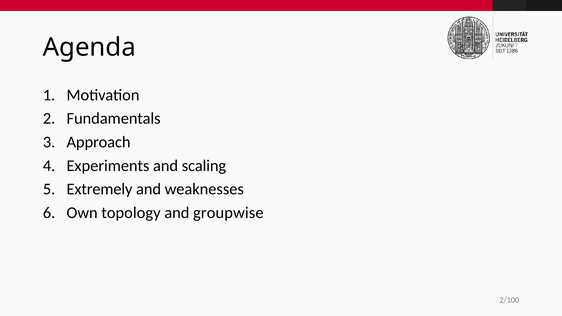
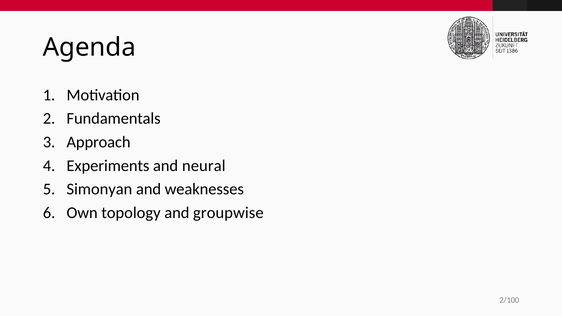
scaling: scaling -> neural
Extremely: Extremely -> Simonyan
